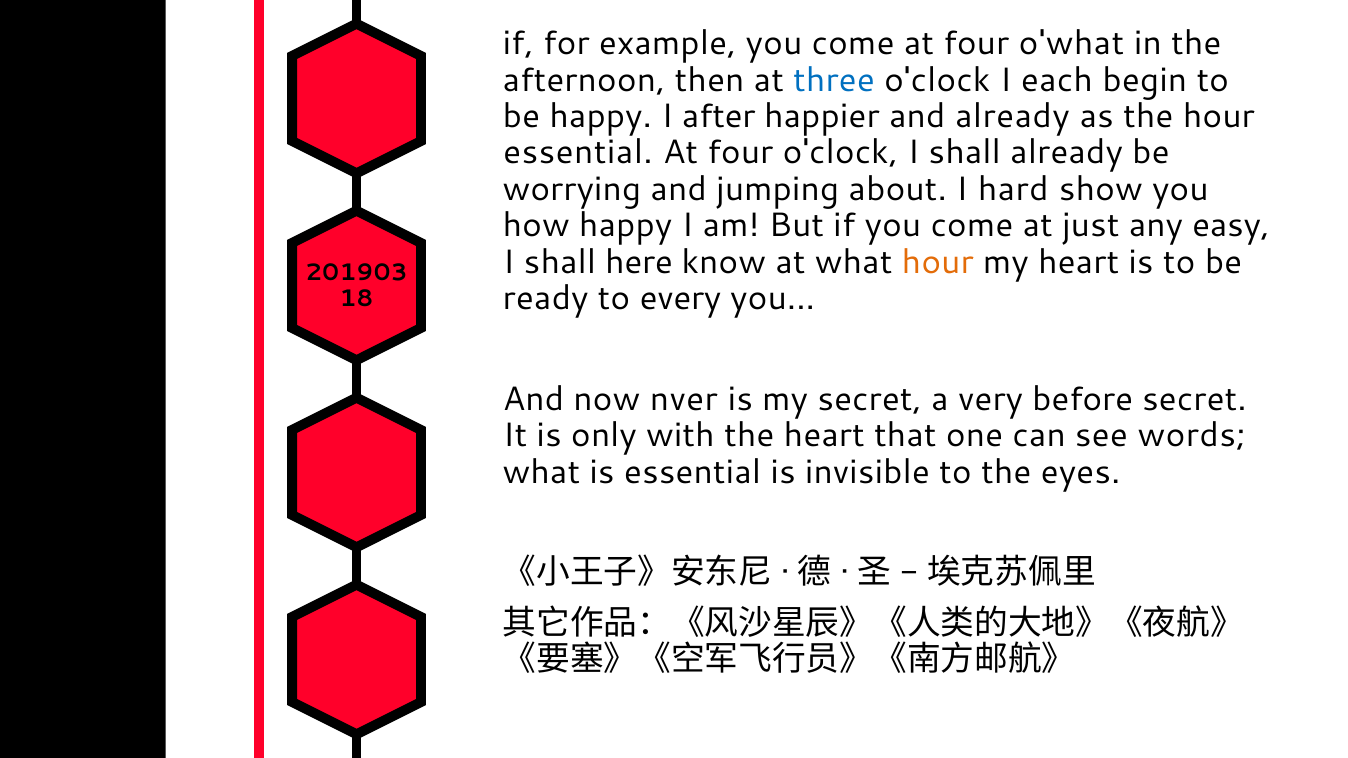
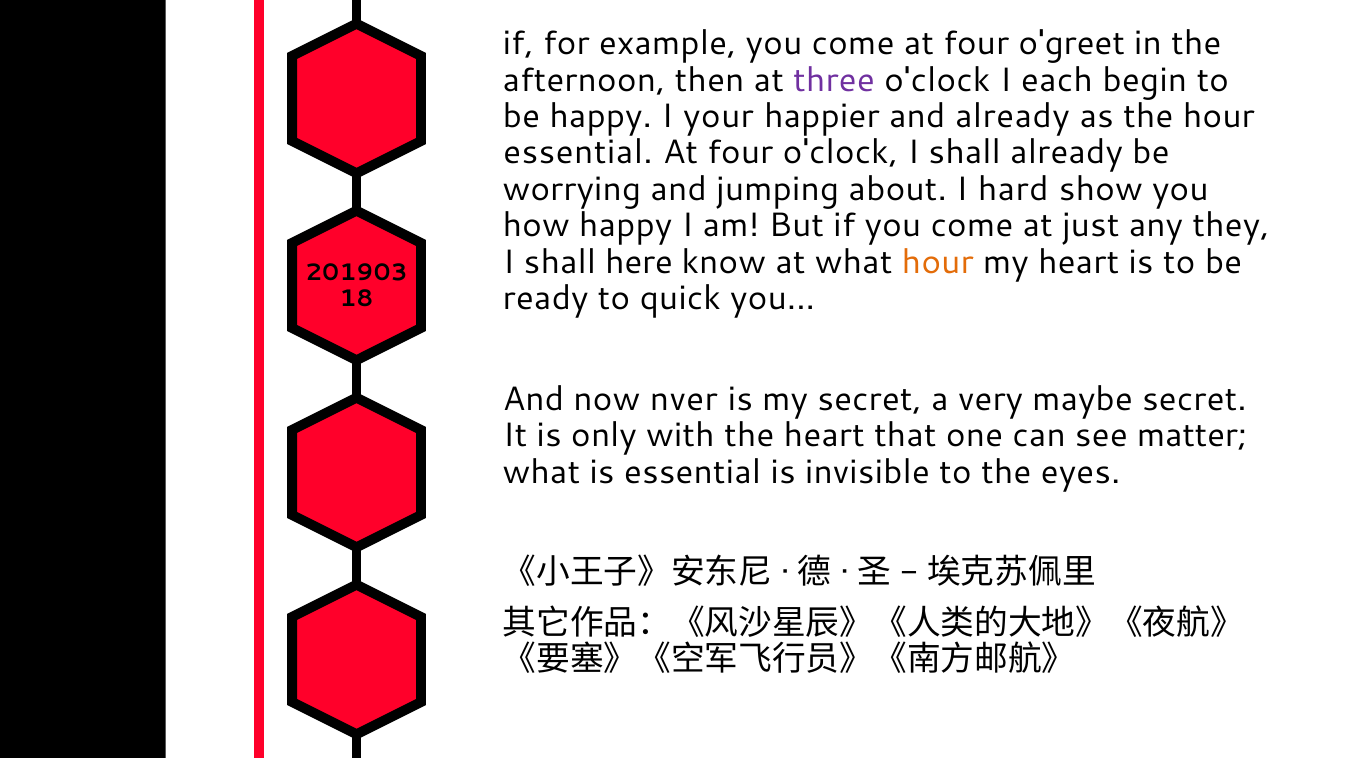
o'what: o'what -> o'greet
three colour: blue -> purple
after: after -> your
easy: easy -> they
every: every -> quick
before: before -> maybe
words: words -> matter
